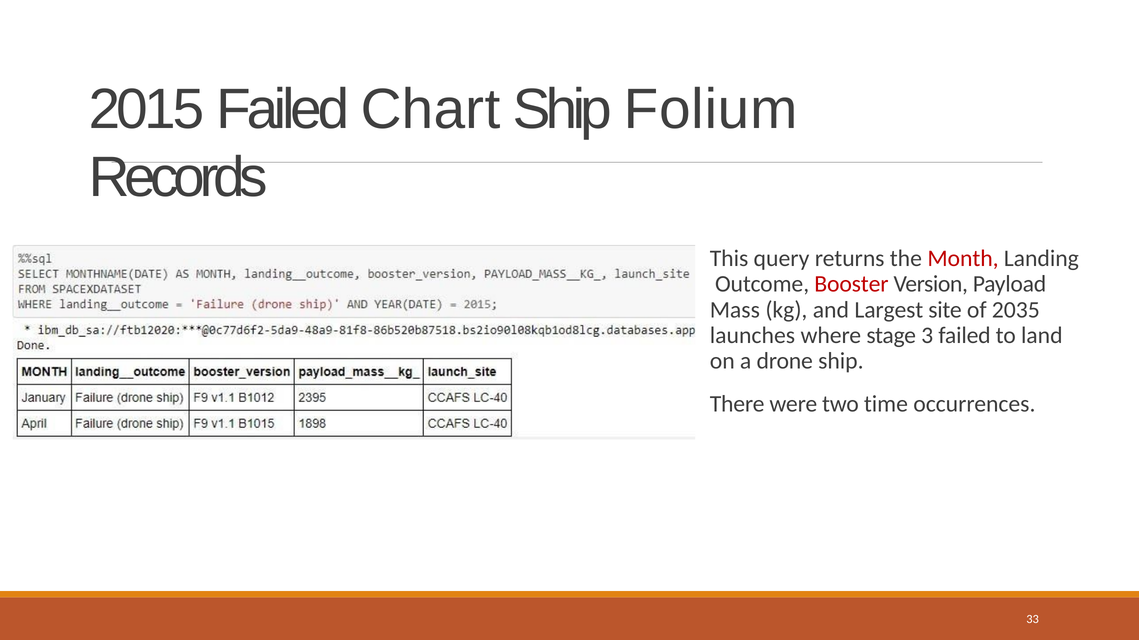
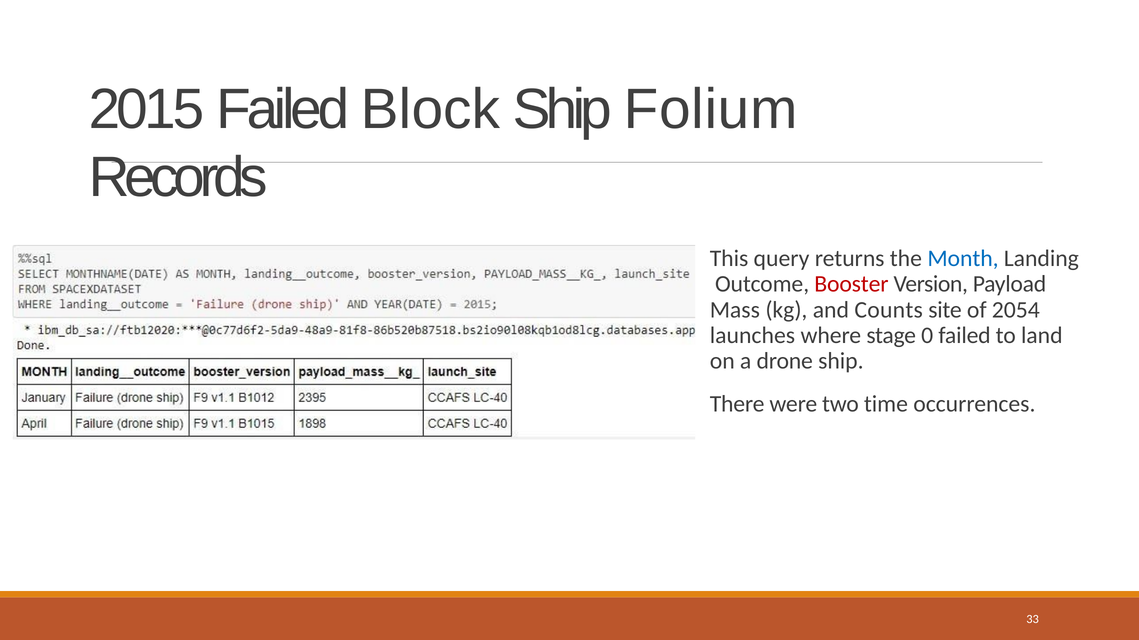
Chart: Chart -> Block
Month colour: red -> blue
Largest: Largest -> Counts
2035: 2035 -> 2054
3: 3 -> 0
